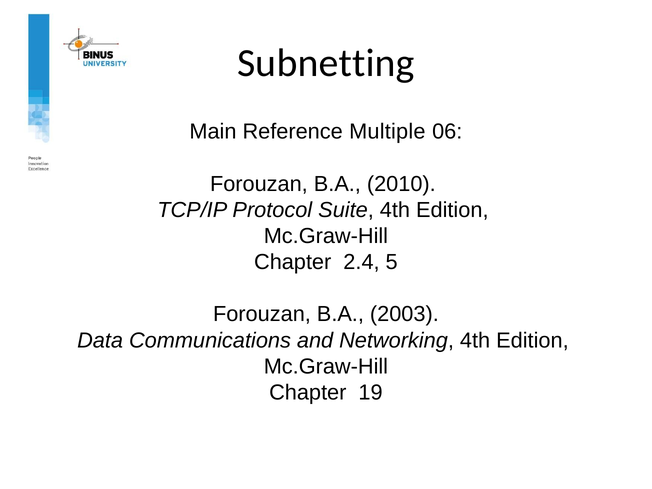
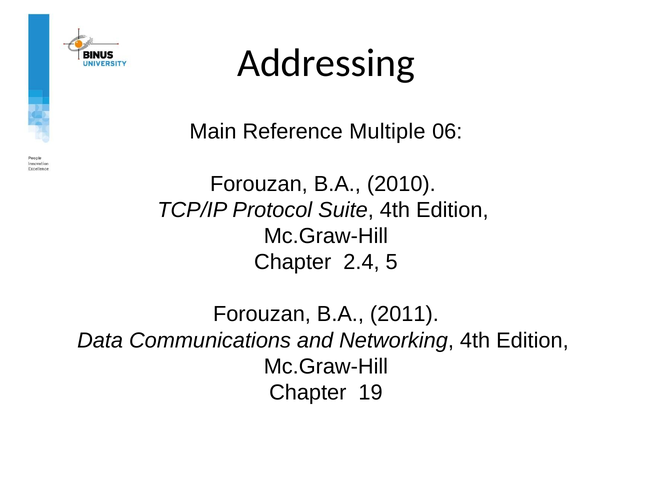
Subnetting: Subnetting -> Addressing
2003: 2003 -> 2011
